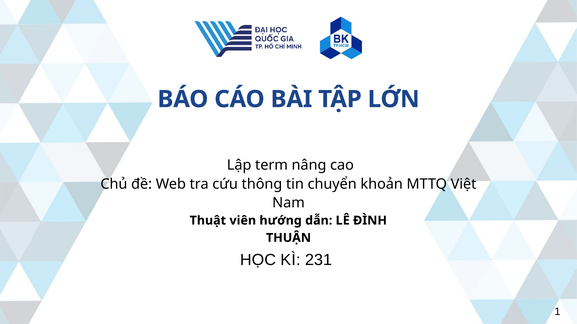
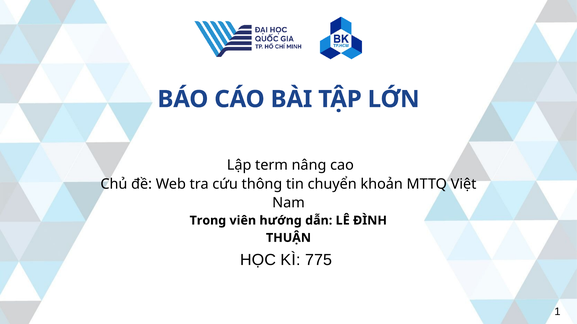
Thuật: Thuật -> Trong
231: 231 -> 775
